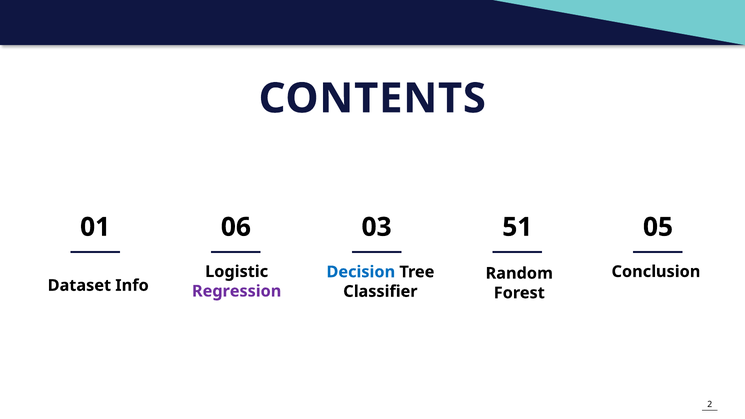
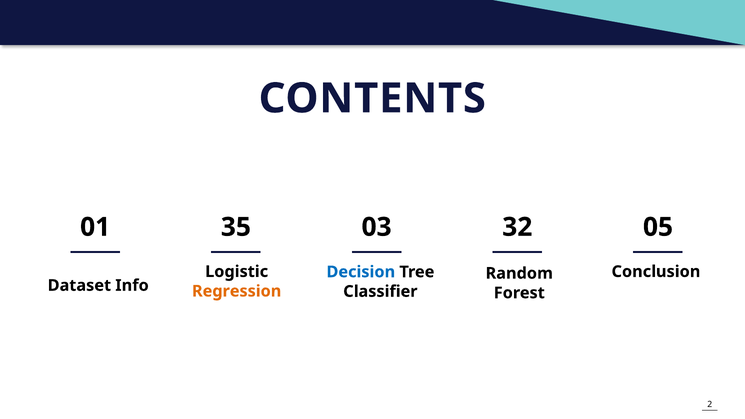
06: 06 -> 35
51: 51 -> 32
Regression colour: purple -> orange
